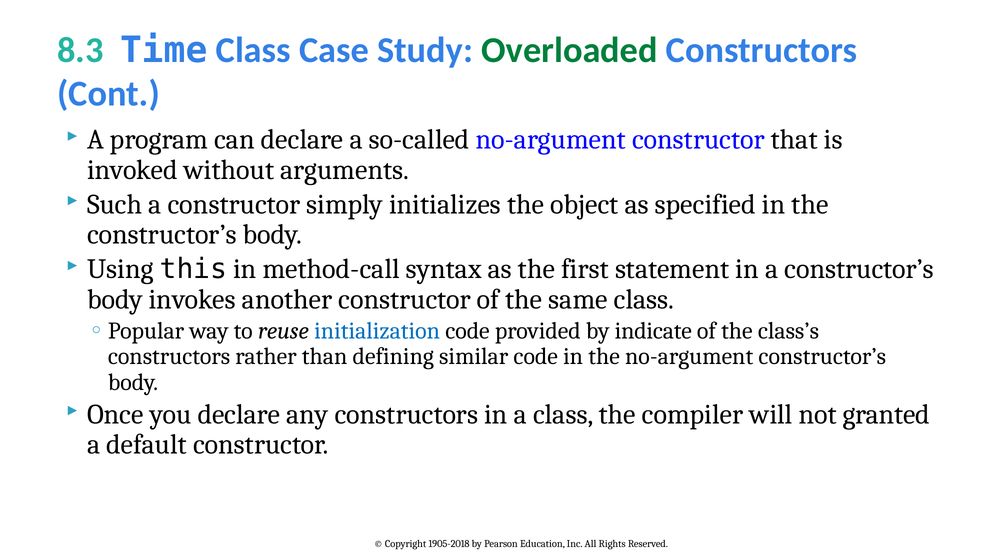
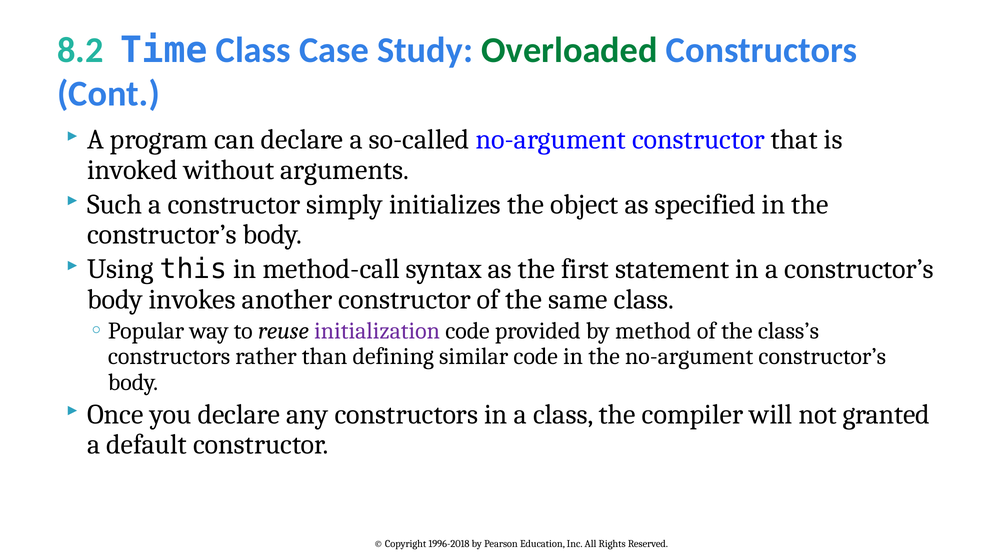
8.3: 8.3 -> 8.2
initialization colour: blue -> purple
indicate: indicate -> method
1905-2018: 1905-2018 -> 1996-2018
